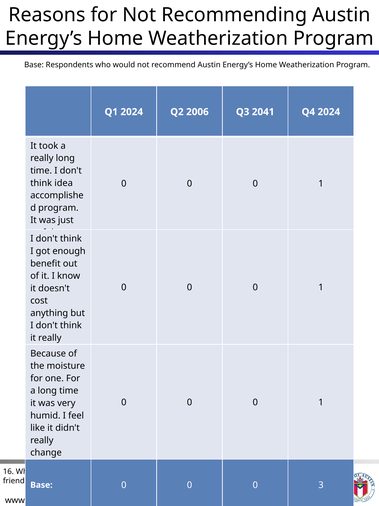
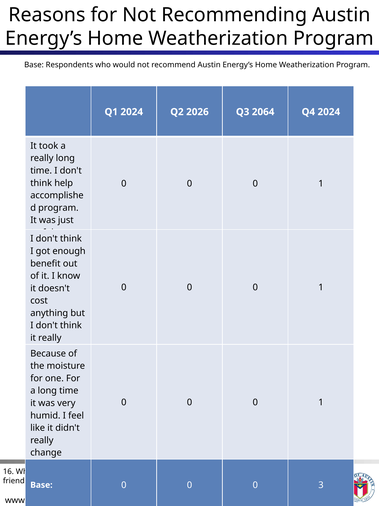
2006: 2006 -> 2026
2041: 2041 -> 2064
idea: idea -> help
